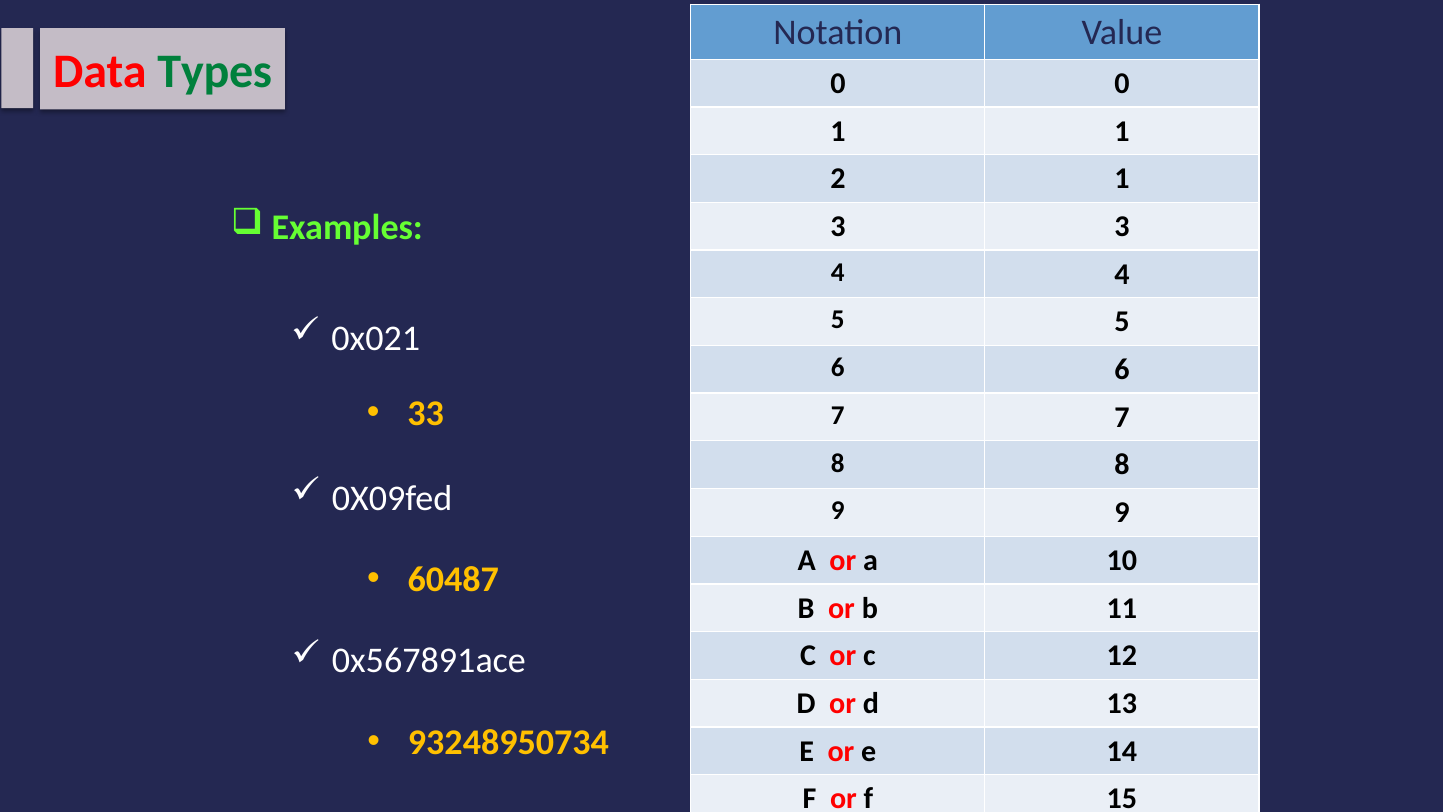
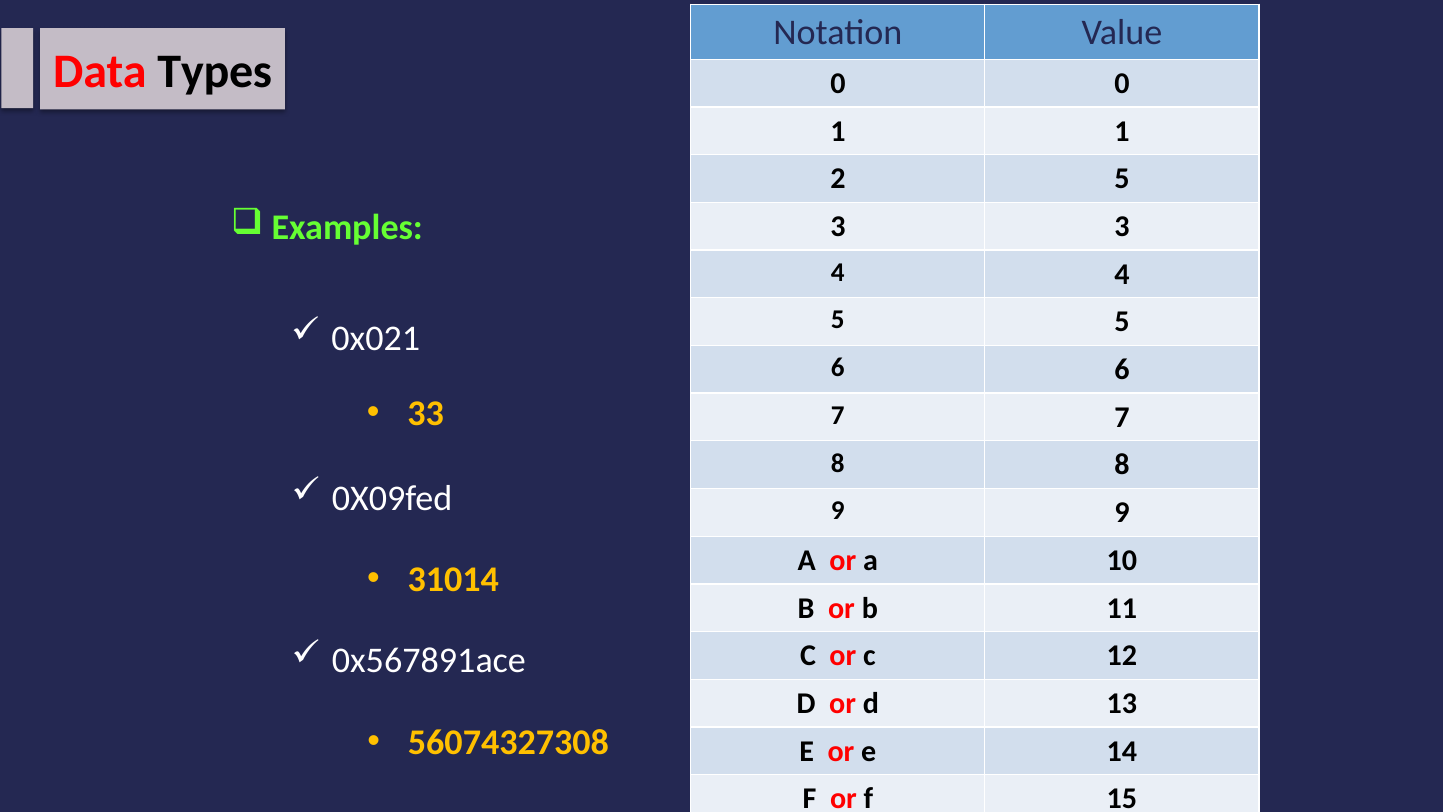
Types colour: green -> black
2 1: 1 -> 5
60487: 60487 -> 31014
93248950734: 93248950734 -> 56074327308
